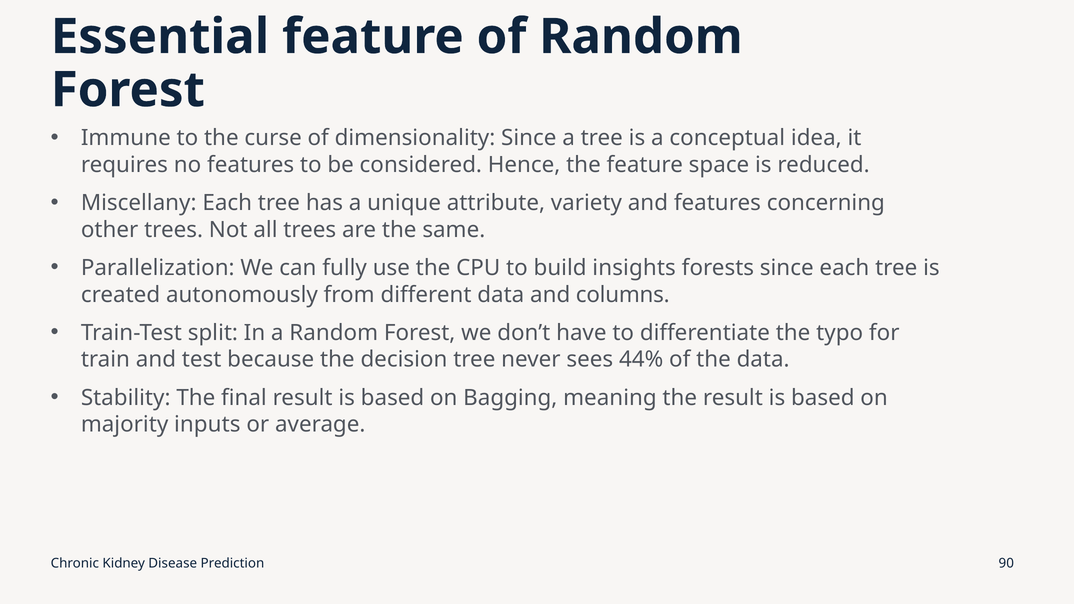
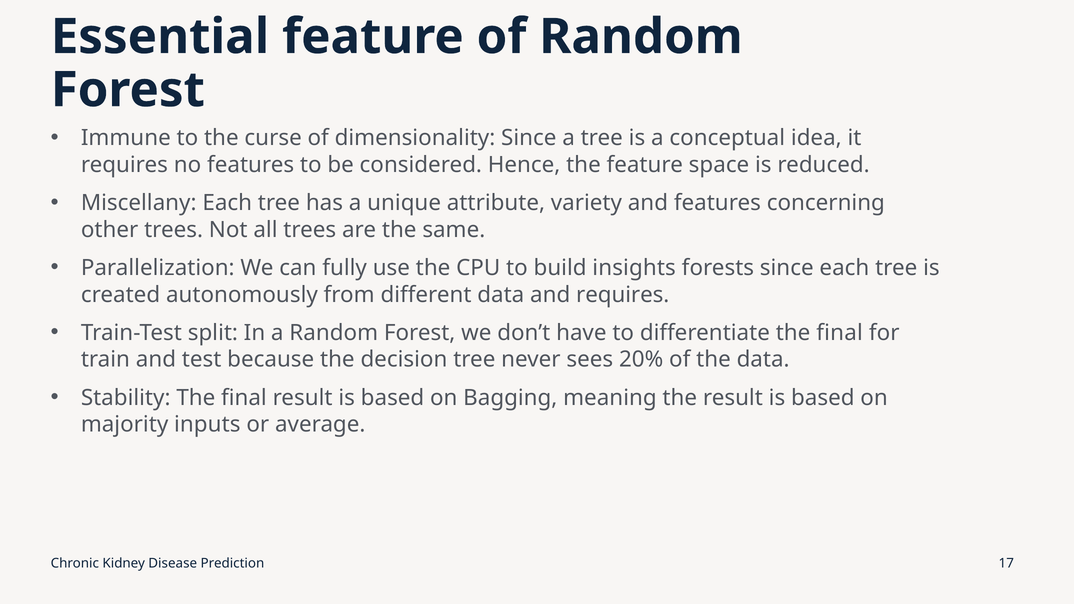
and columns: columns -> requires
differentiate the typo: typo -> final
44%: 44% -> 20%
90: 90 -> 17
